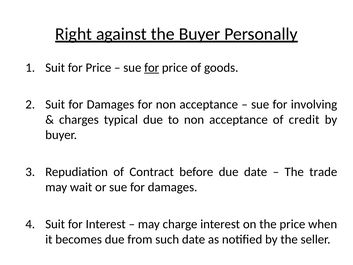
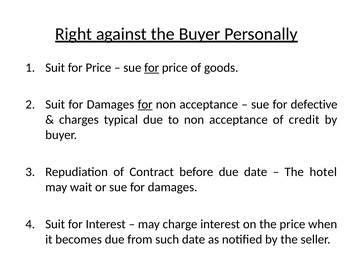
for at (145, 104) underline: none -> present
involving: involving -> defective
trade: trade -> hotel
